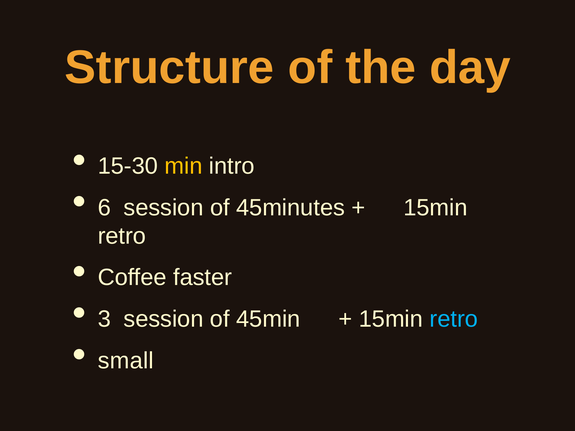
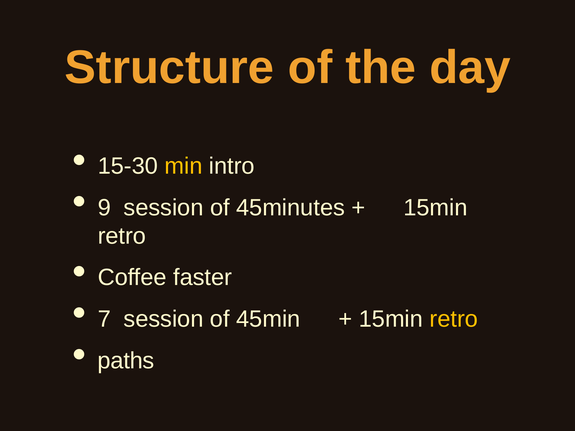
6: 6 -> 9
3: 3 -> 7
retro at (454, 319) colour: light blue -> yellow
small: small -> paths
